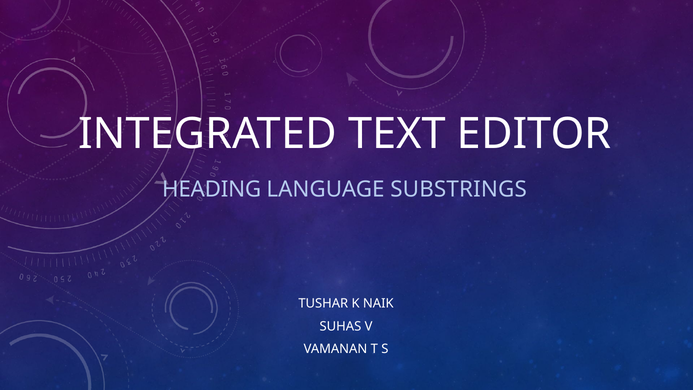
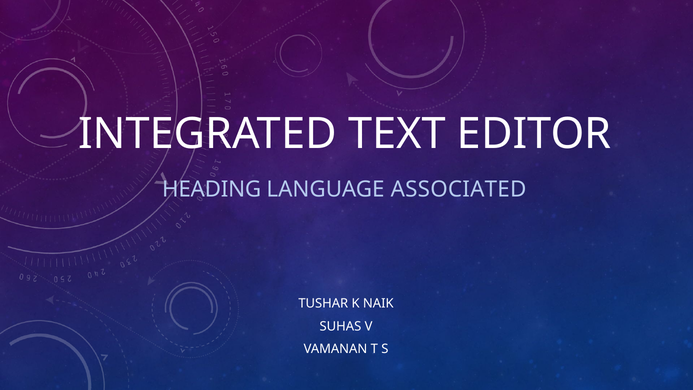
SUBSTRINGS: SUBSTRINGS -> ASSOCIATED
